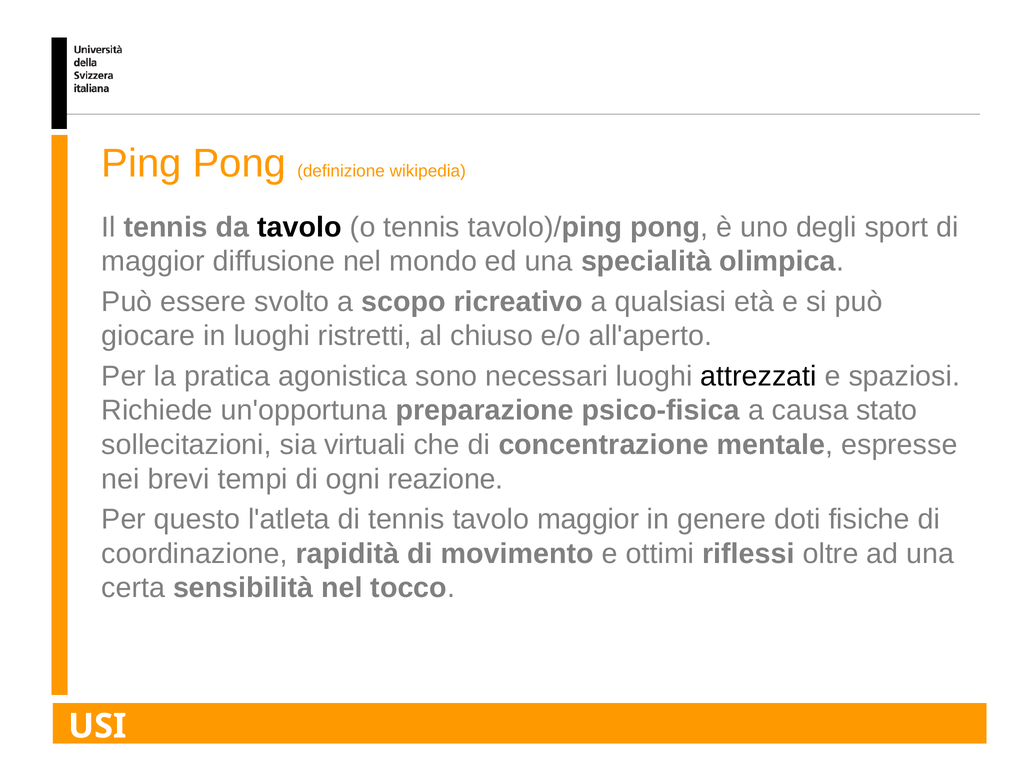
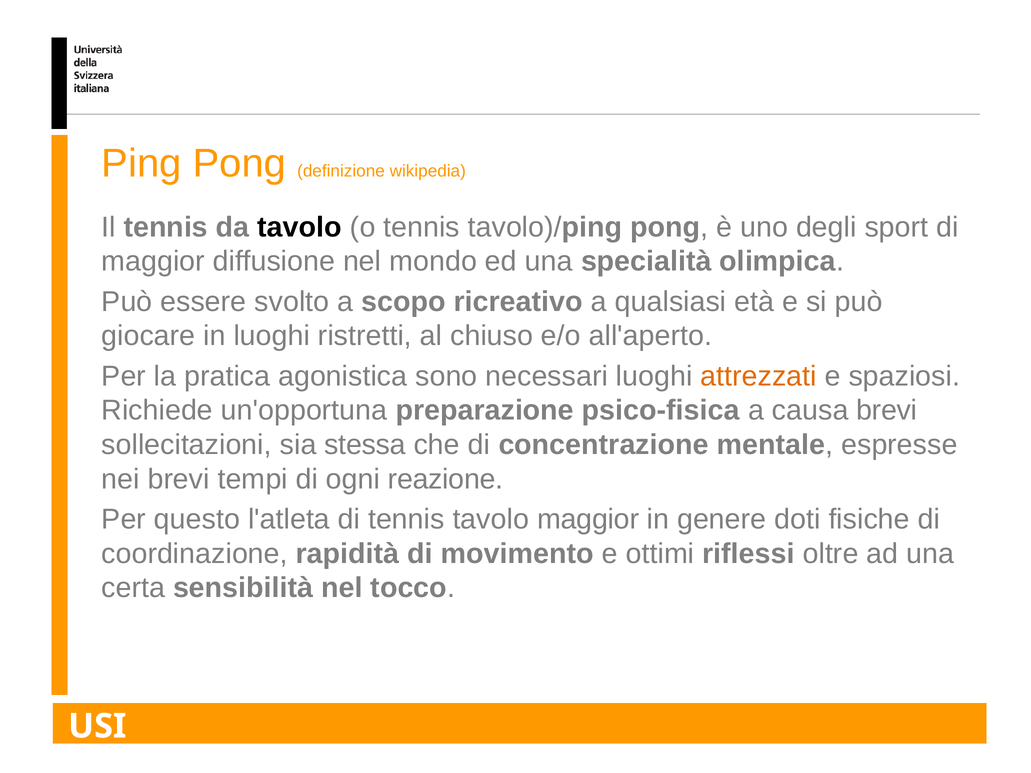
attrezzati colour: black -> orange
causa stato: stato -> brevi
virtuali: virtuali -> stessa
